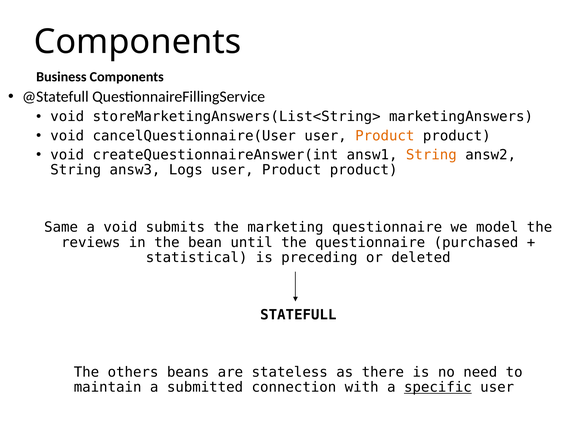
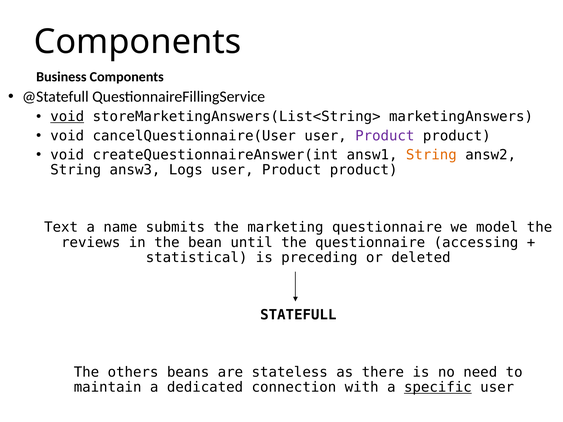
void at (67, 117) underline: none -> present
Product at (385, 136) colour: orange -> purple
Same: Same -> Text
a void: void -> name
purchased: purchased -> accessing
submitted: submitted -> dedicated
